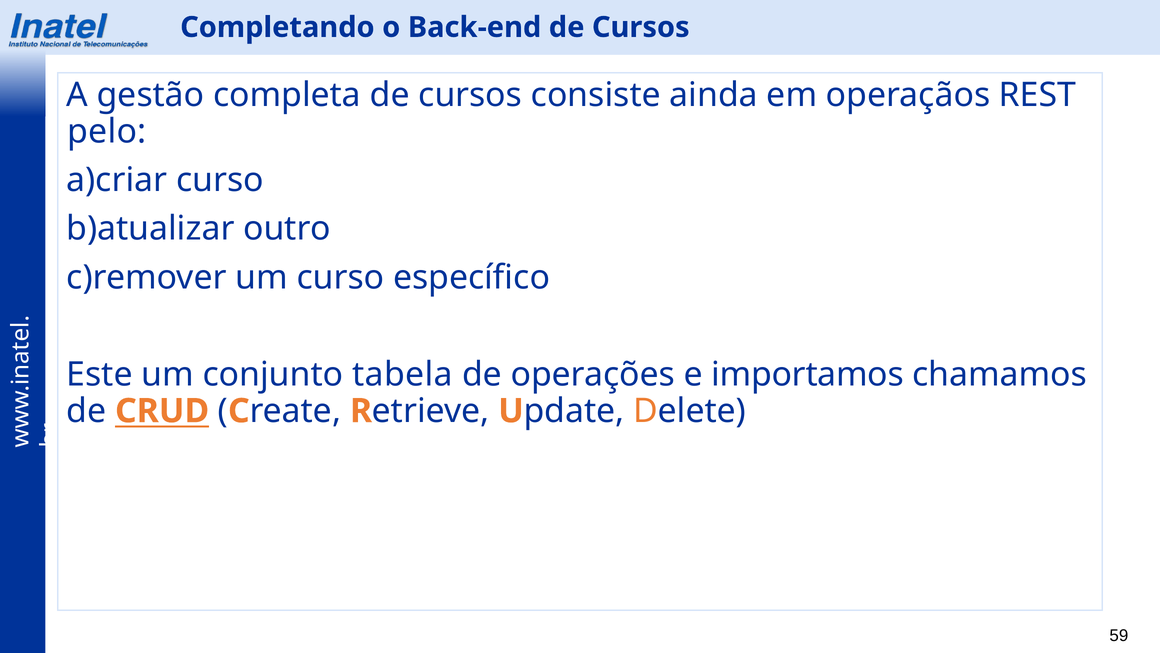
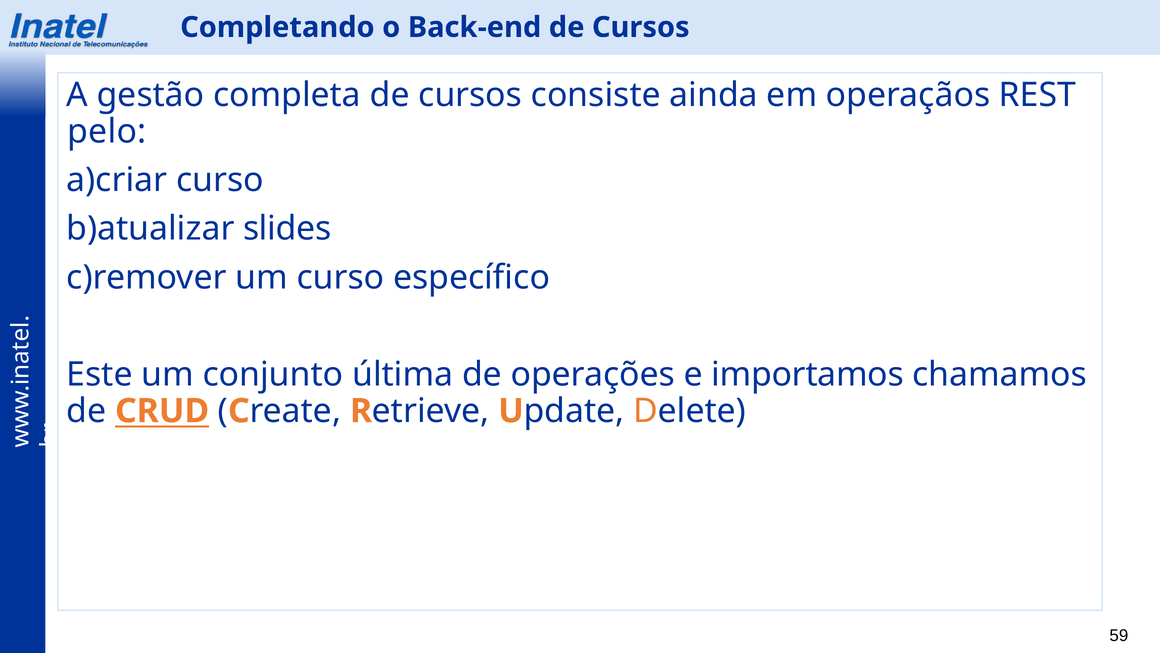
outro: outro -> slides
tabela: tabela -> última
